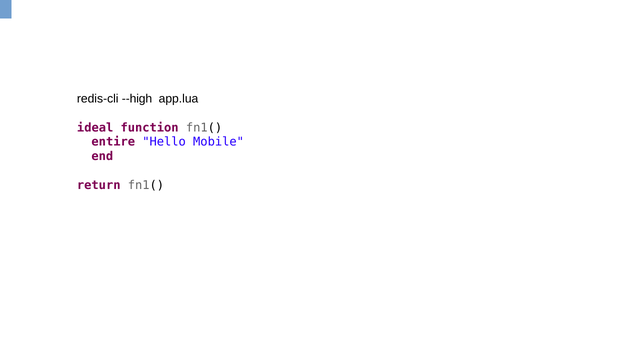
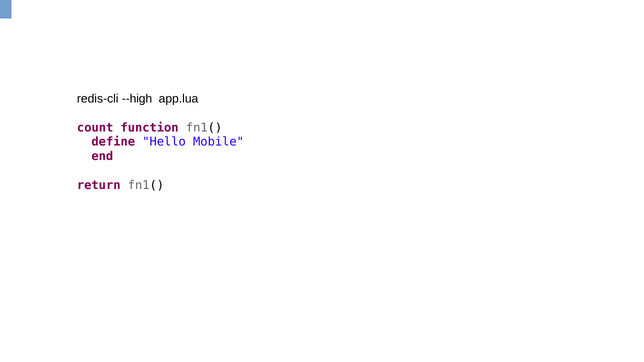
ideal: ideal -> count
entire: entire -> define
